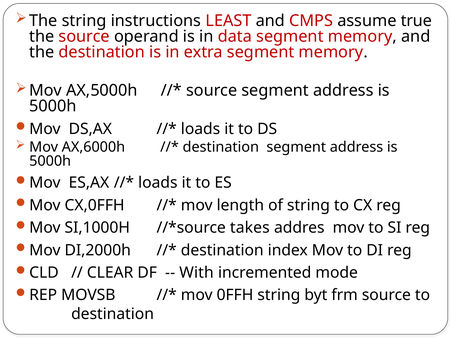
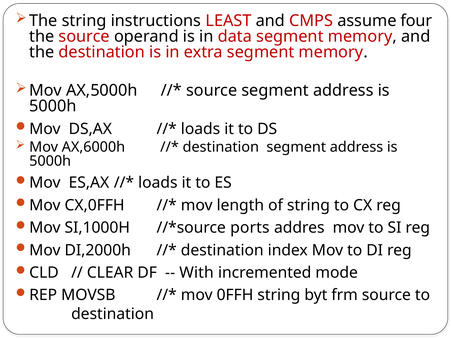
true: true -> four
takes: takes -> ports
